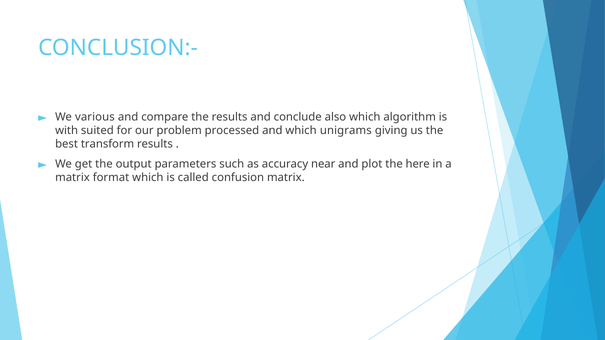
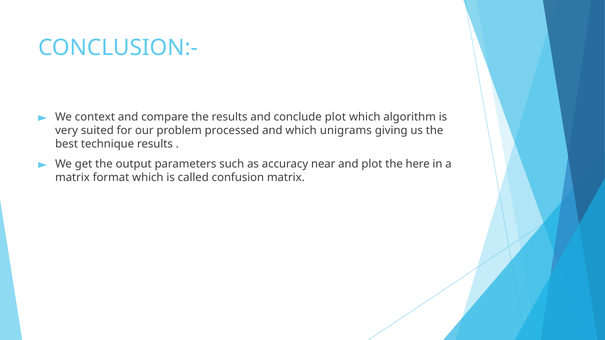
various: various -> context
conclude also: also -> plot
with: with -> very
transform: transform -> technique
